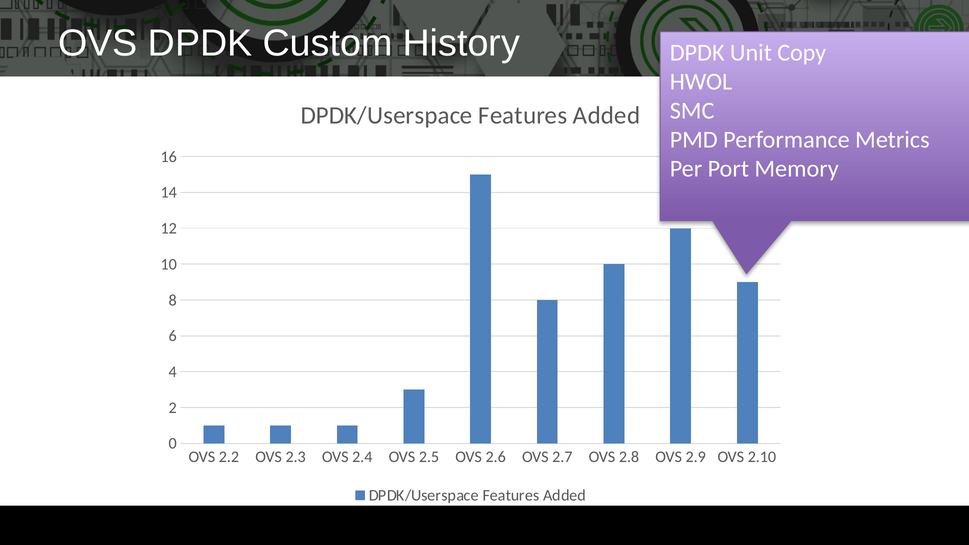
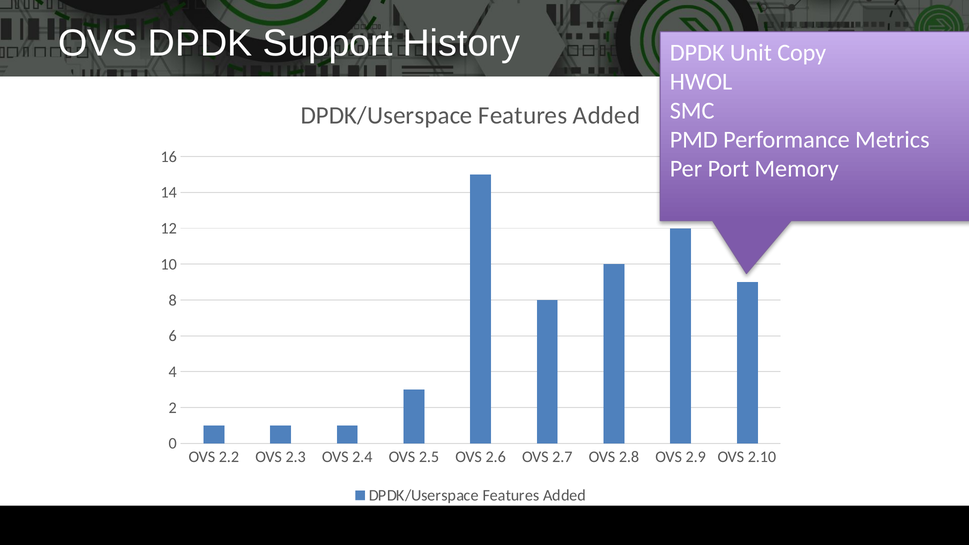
Custom: Custom -> Support
